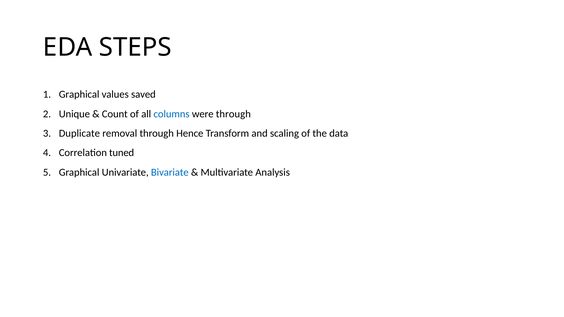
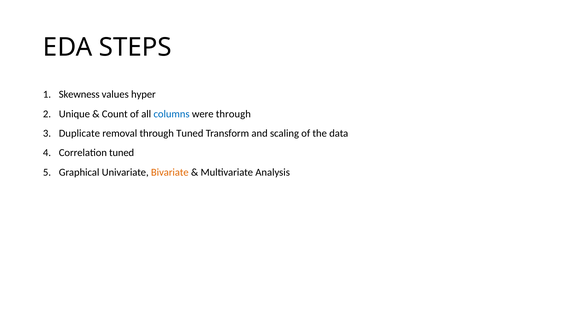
Graphical at (79, 95): Graphical -> Skewness
saved: saved -> hyper
through Hence: Hence -> Tuned
Bivariate colour: blue -> orange
